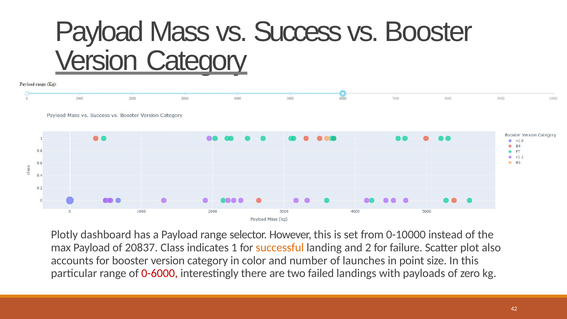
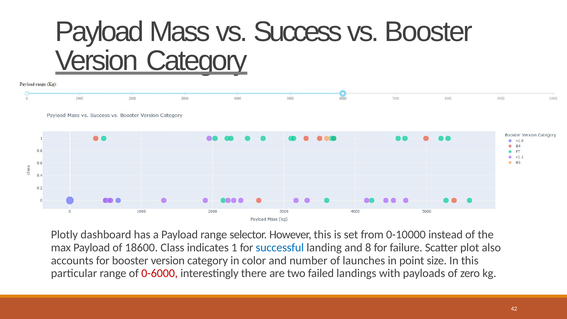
20837: 20837 -> 18600
successful colour: orange -> blue
2: 2 -> 8
